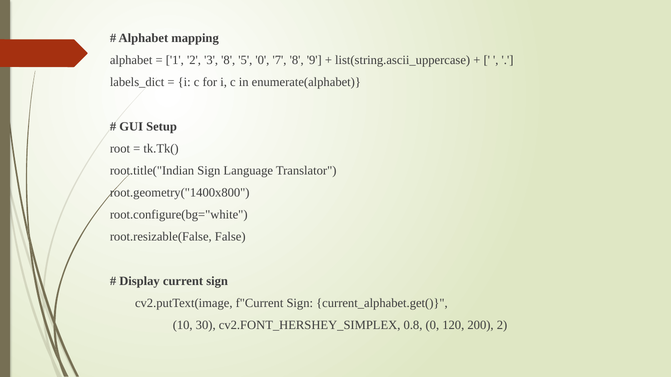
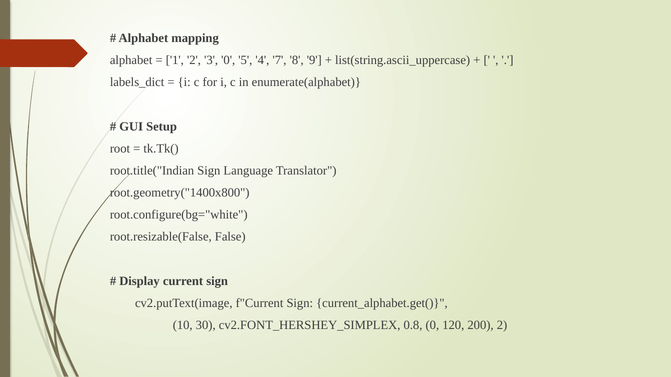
3 8: 8 -> 0
5 0: 0 -> 4
